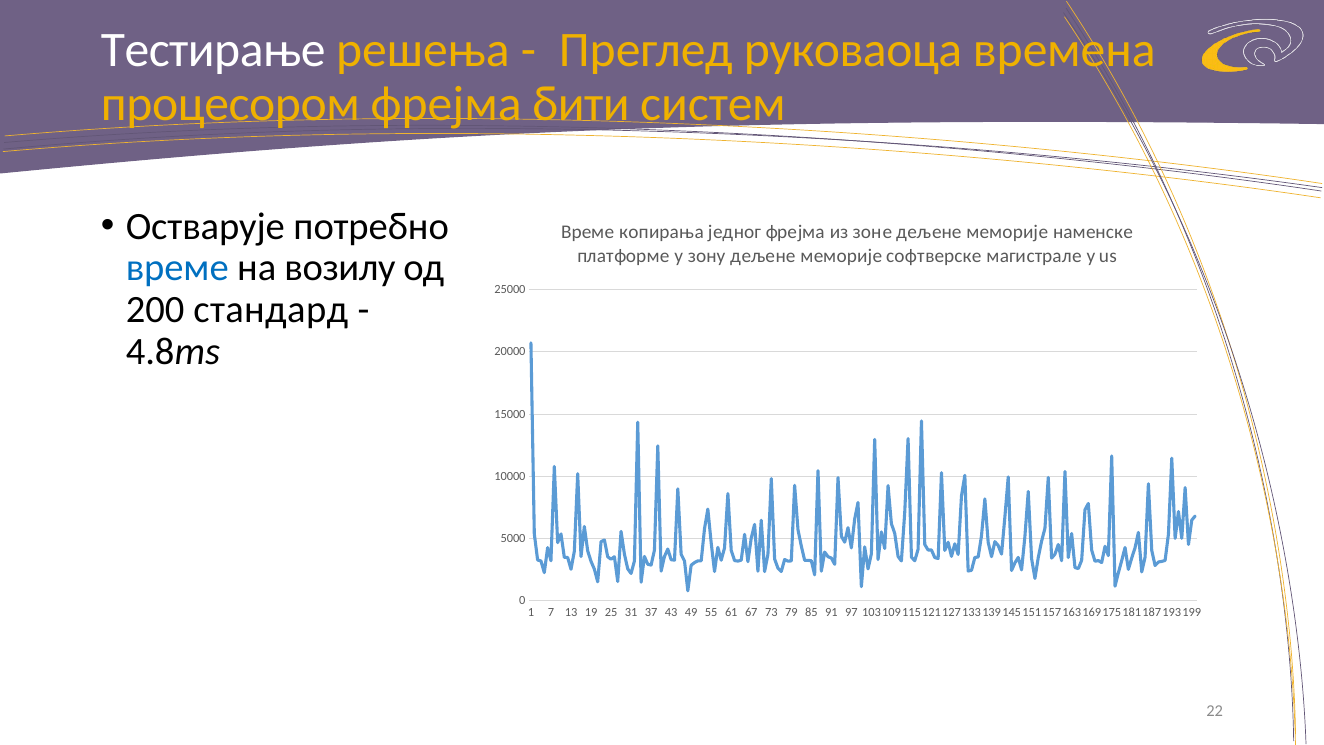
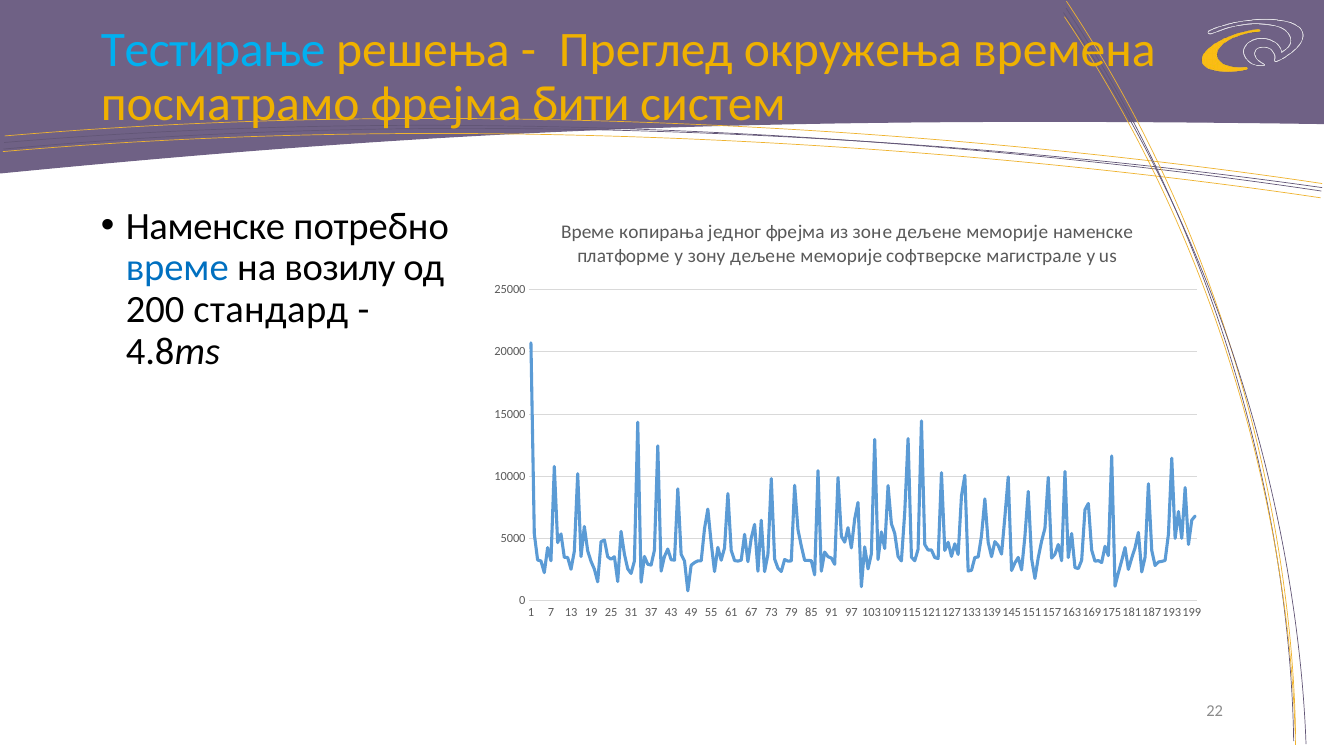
Тестирање colour: white -> light blue
руковаоца: руковаоца -> окружења
процесором: процесором -> посматрамо
Остварује at (205, 226): Остварује -> Наменске
